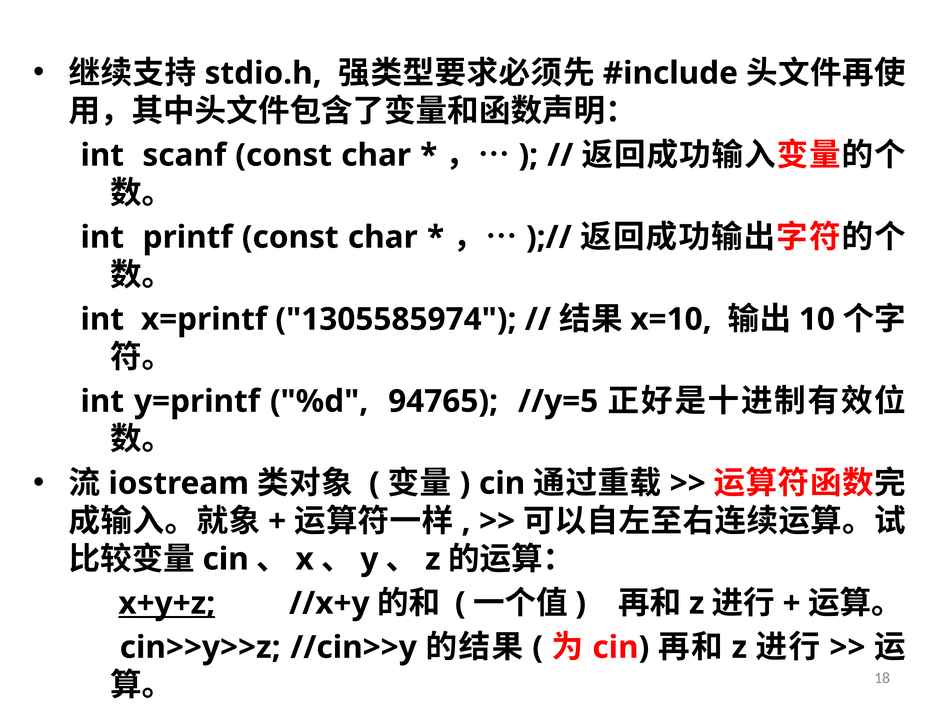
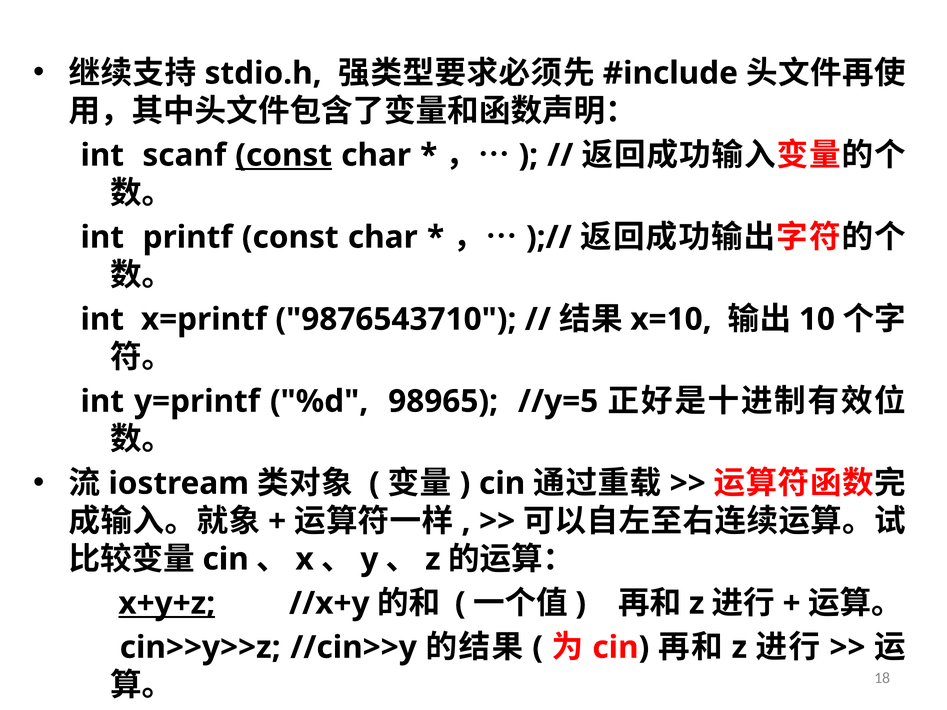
const at (284, 155) underline: none -> present
1305585974: 1305585974 -> 9876543710
94765: 94765 -> 98965
